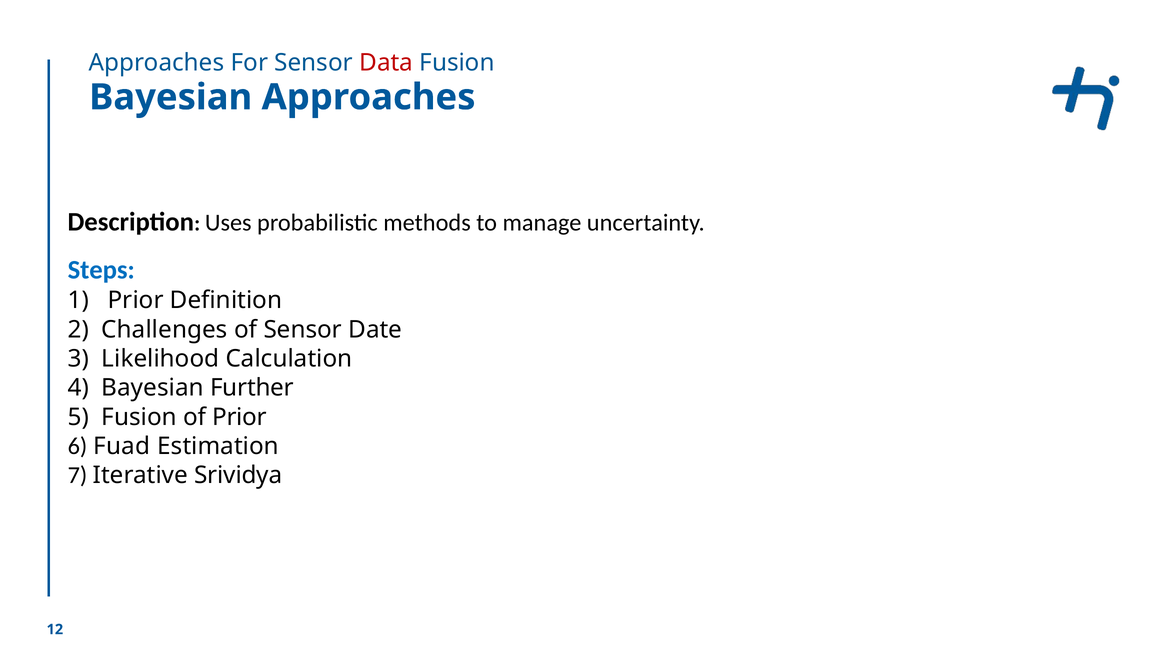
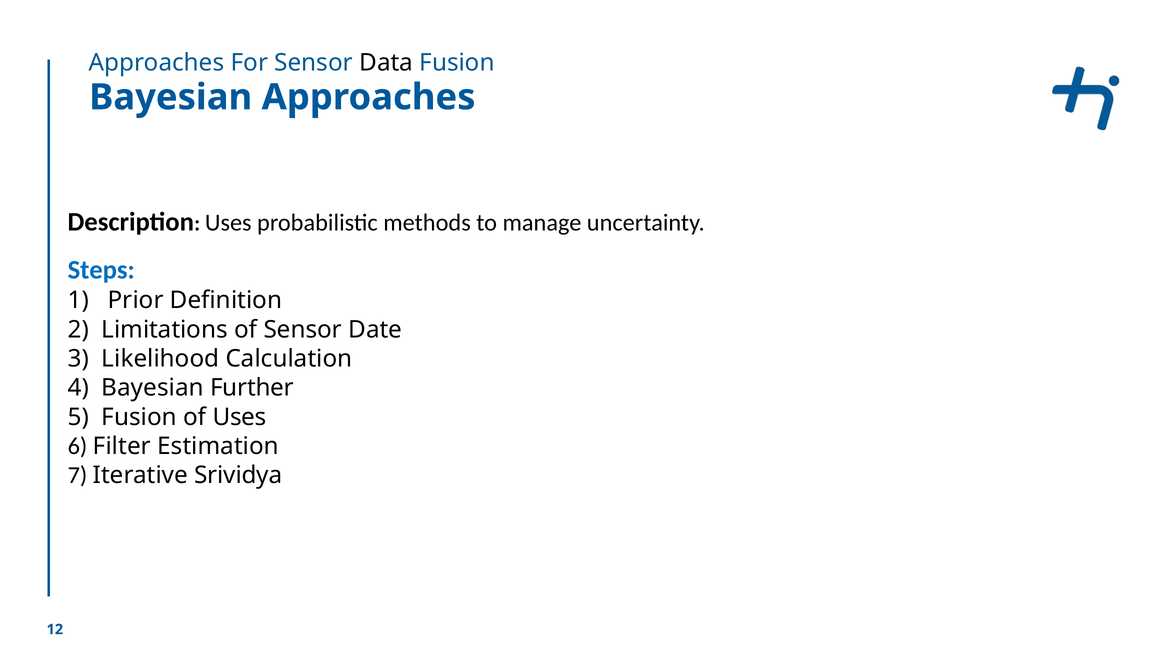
Data colour: red -> black
Challenges: Challenges -> Limitations
of Prior: Prior -> Uses
Fuad: Fuad -> Filter
